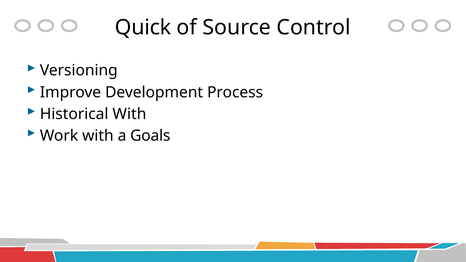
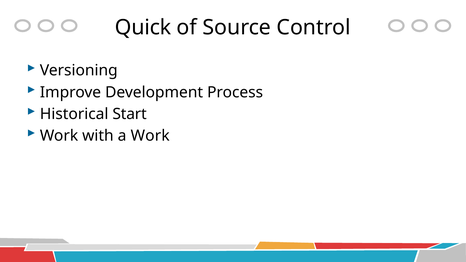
Historical With: With -> Start
a Goals: Goals -> Work
